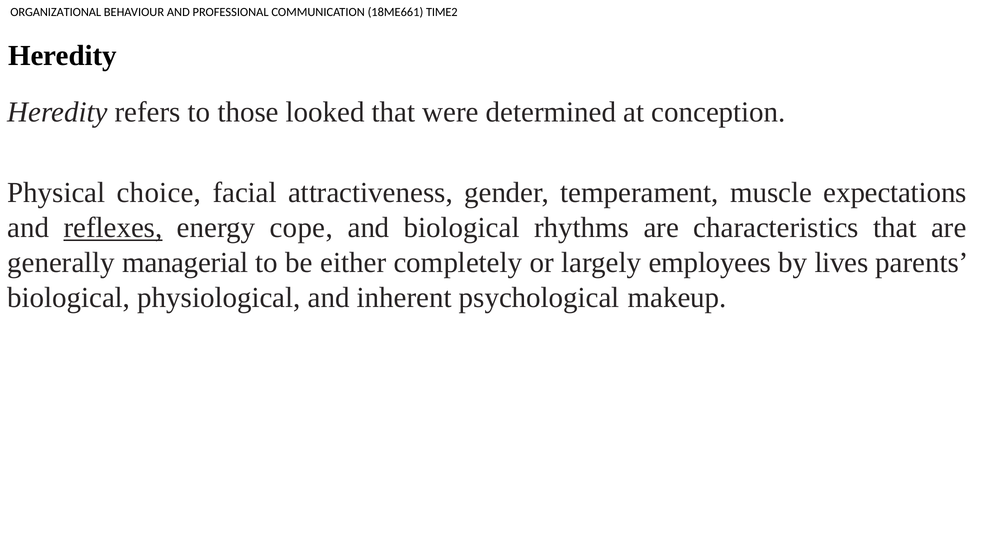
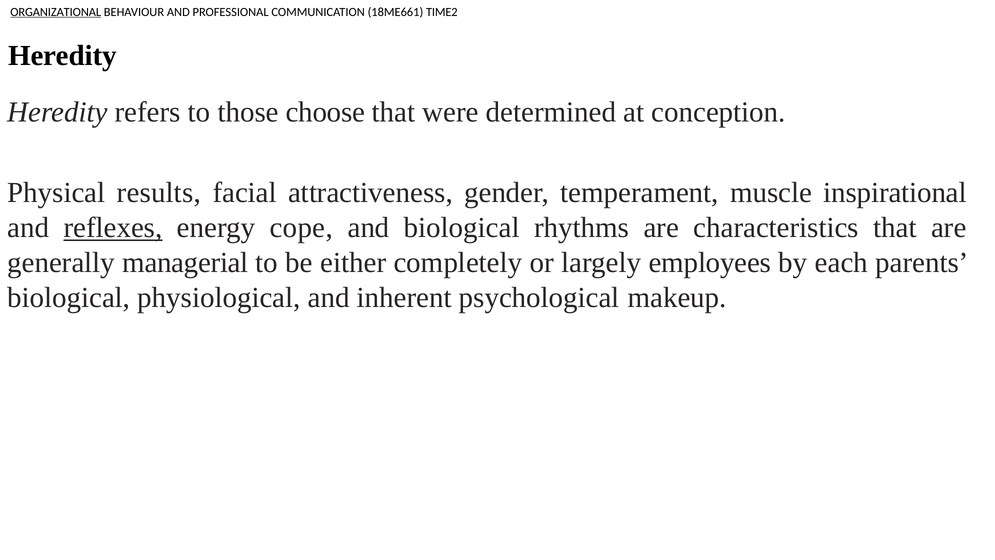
ORGANIZATIONAL underline: none -> present
looked: looked -> choose
choice: choice -> results
expectations: expectations -> inspirational
lives: lives -> each
